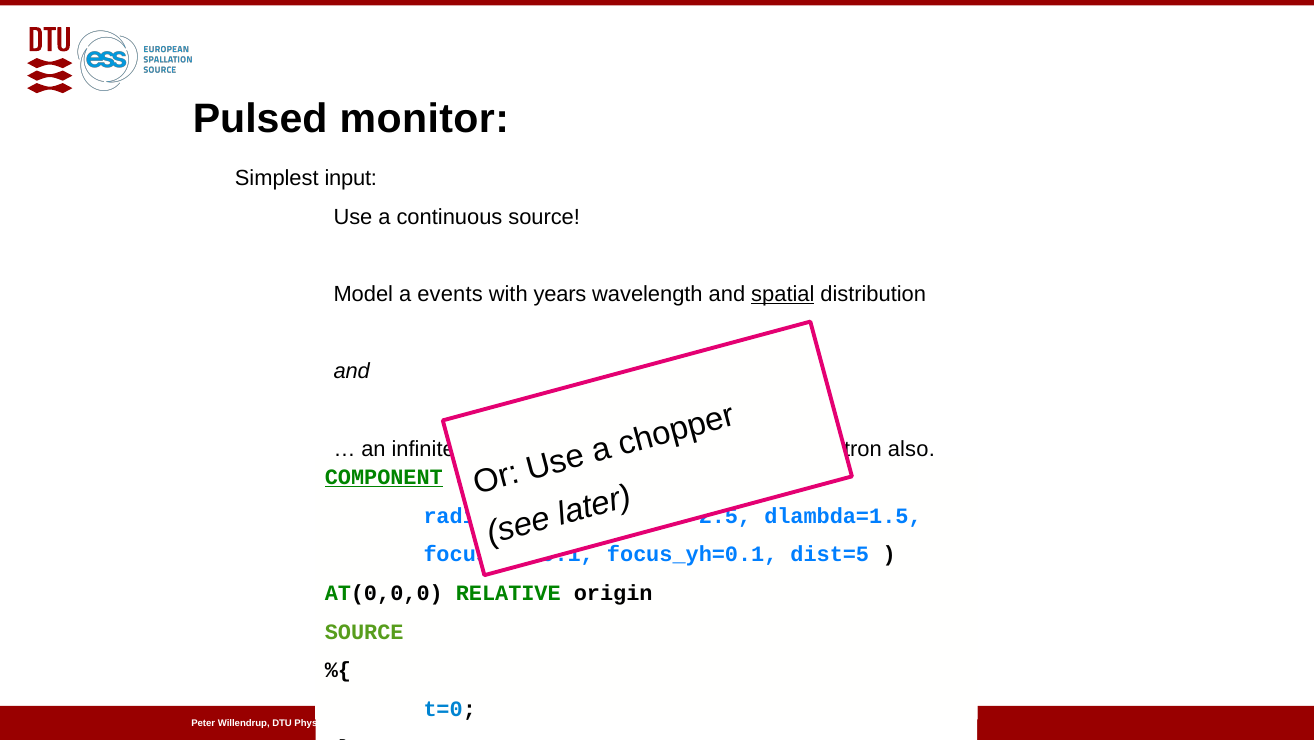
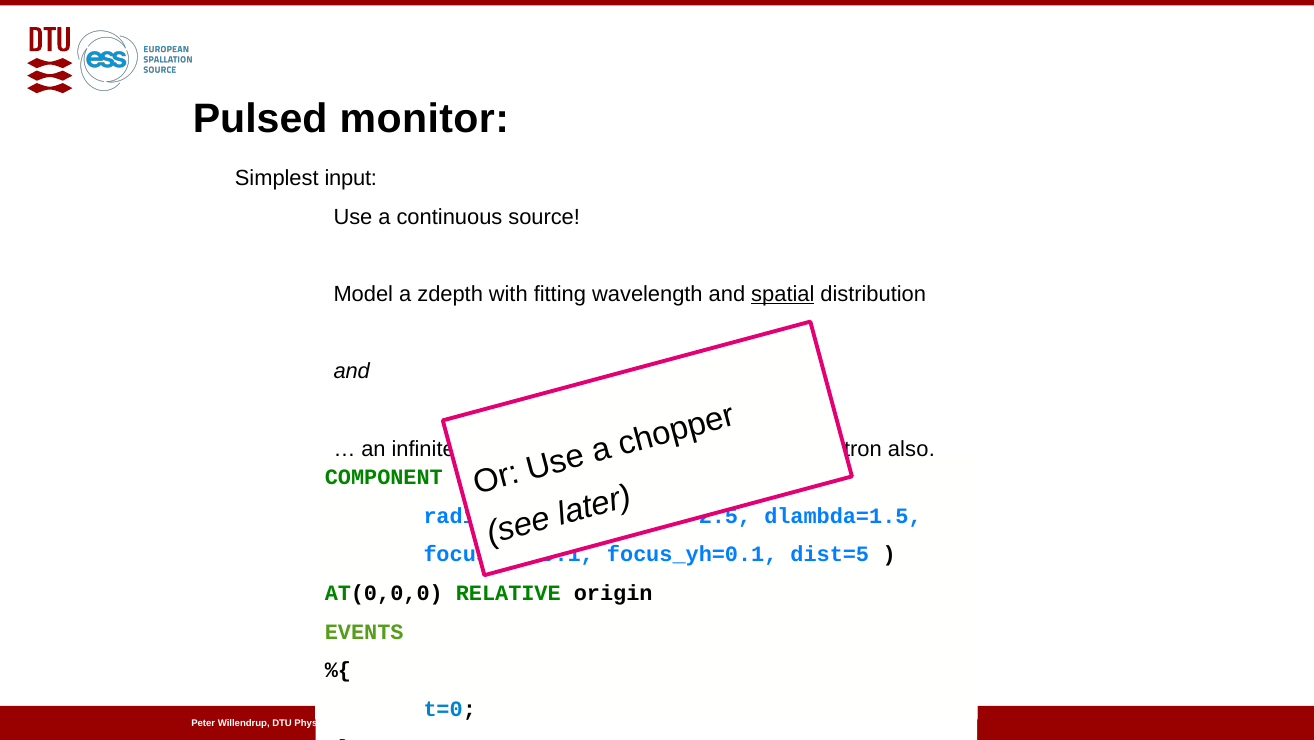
events: events -> zdepth
years: years -> fitting
COMPONENT underline: present -> none
SOURCE at (364, 632): SOURCE -> EVENTS
